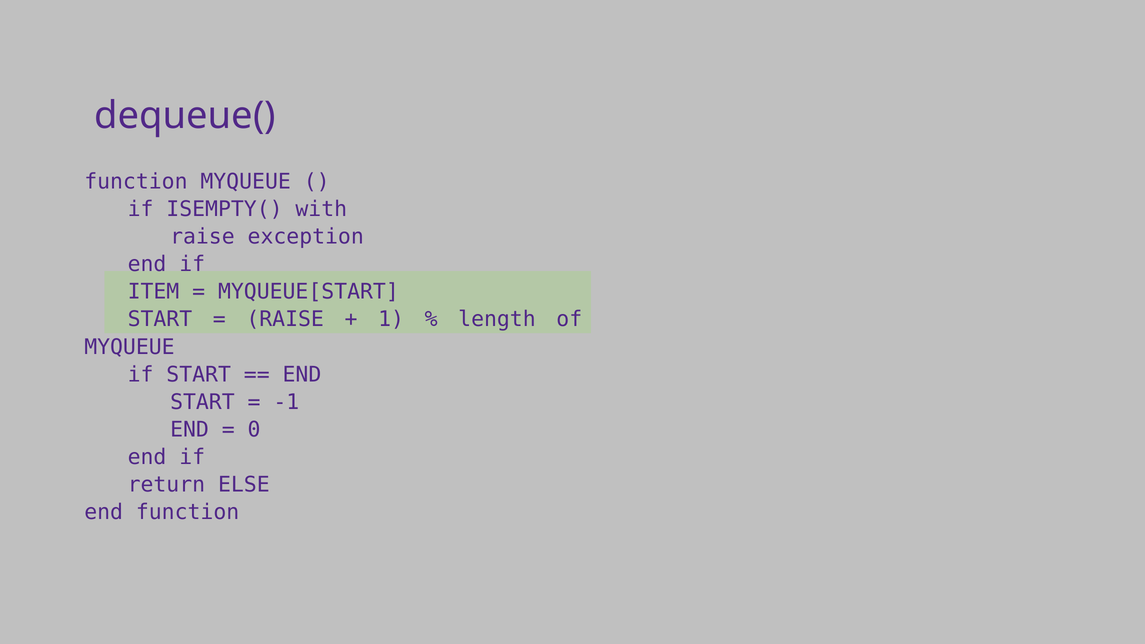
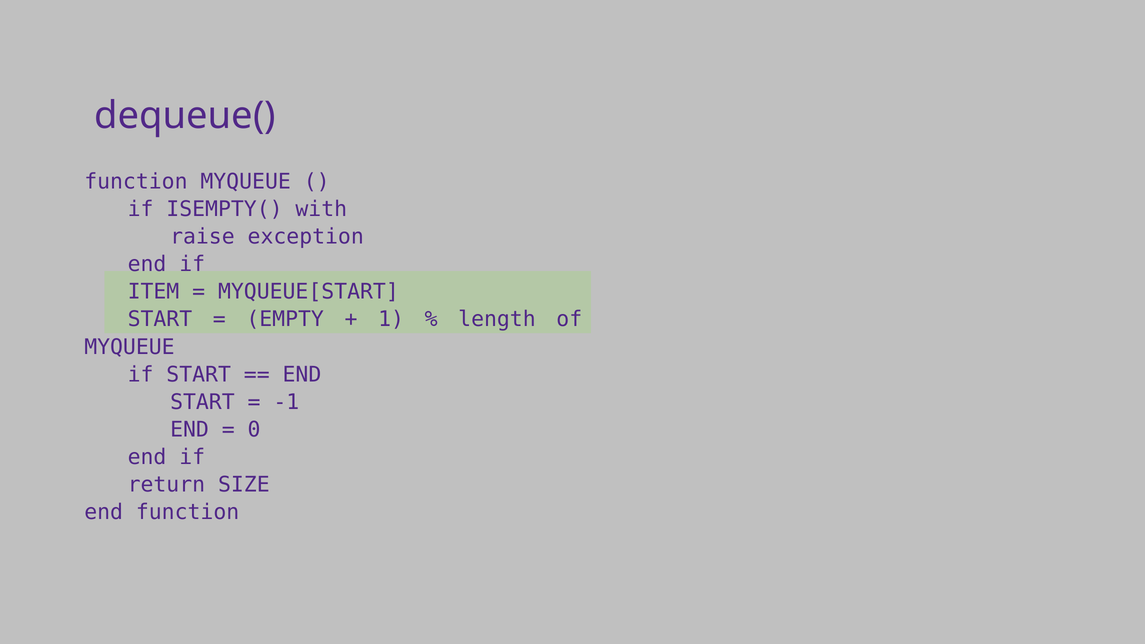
RAISE at (285, 319): RAISE -> EMPTY
ELSE: ELSE -> SIZE
